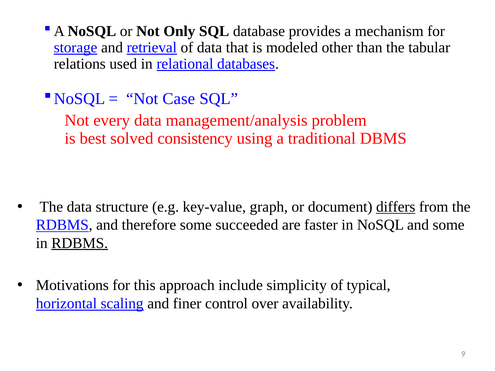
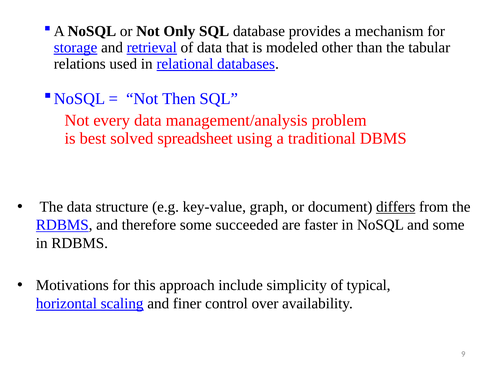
Case: Case -> Then
consistency: consistency -> spreadsheet
RDBMS at (80, 243) underline: present -> none
